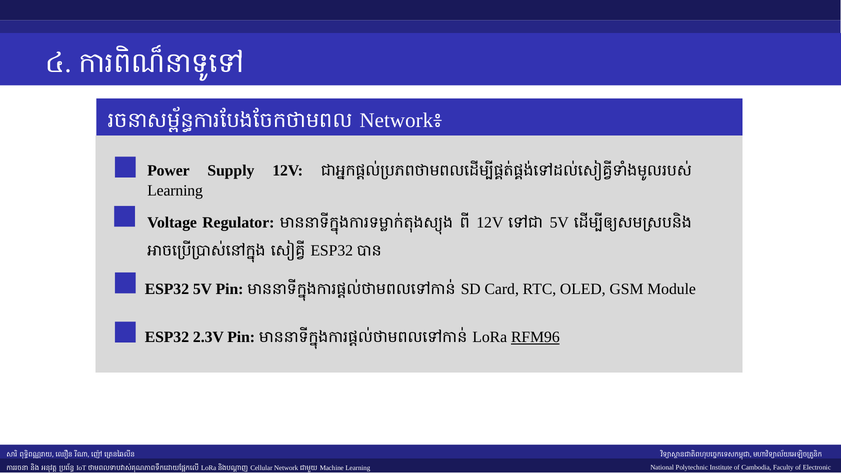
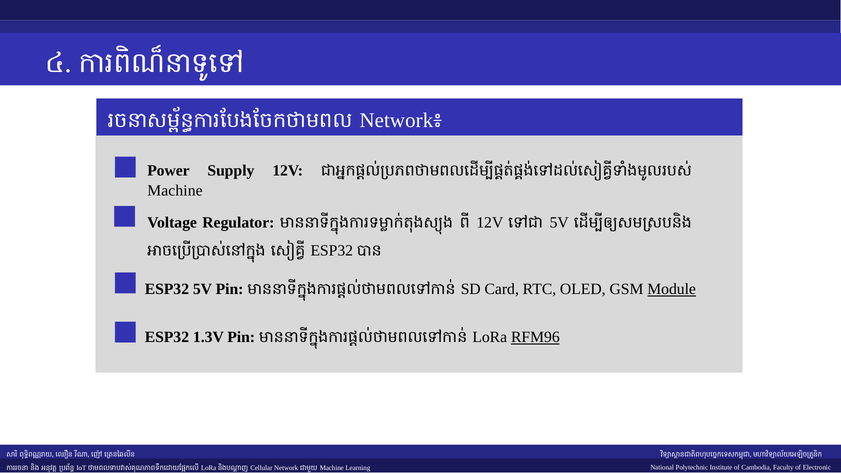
Learning at (175, 191): Learning -> Machine
Module underline: none -> present
2.3V: 2.3V -> 1.3V
